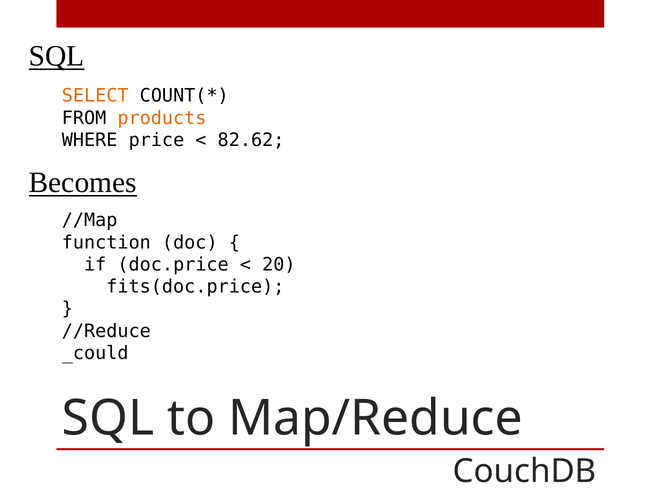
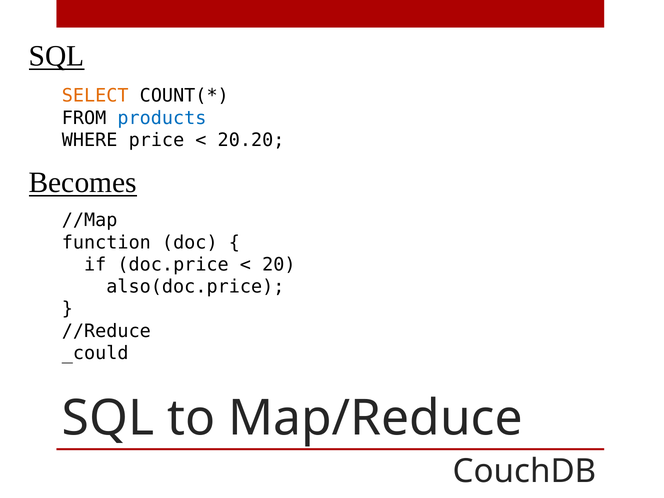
products colour: orange -> blue
82.62: 82.62 -> 20.20
fits(doc.price: fits(doc.price -> also(doc.price
